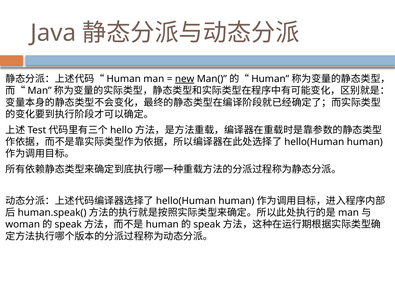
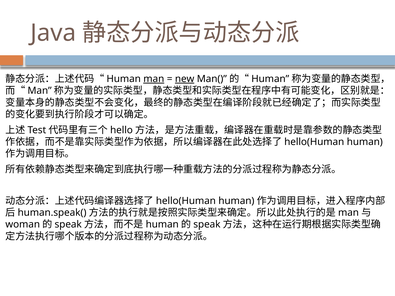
man underline: none -> present
